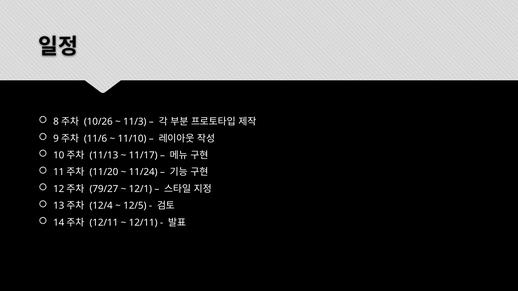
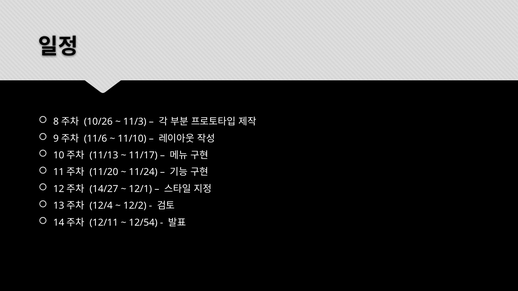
79/27: 79/27 -> 14/27
12/5: 12/5 -> 12/2
12/11 at (143, 223): 12/11 -> 12/54
